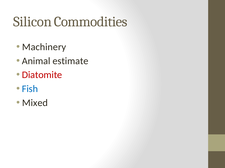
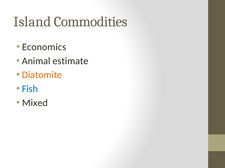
Silicon: Silicon -> Island
Machinery: Machinery -> Economics
Diatomite colour: red -> orange
